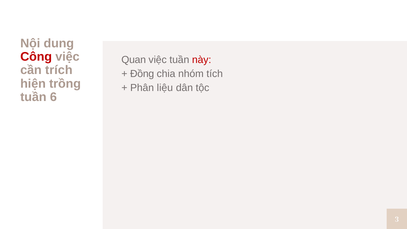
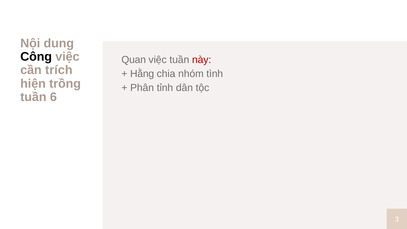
Công colour: red -> black
Đồng: Đồng -> Hằng
tích: tích -> tình
liệu: liệu -> tỉnh
